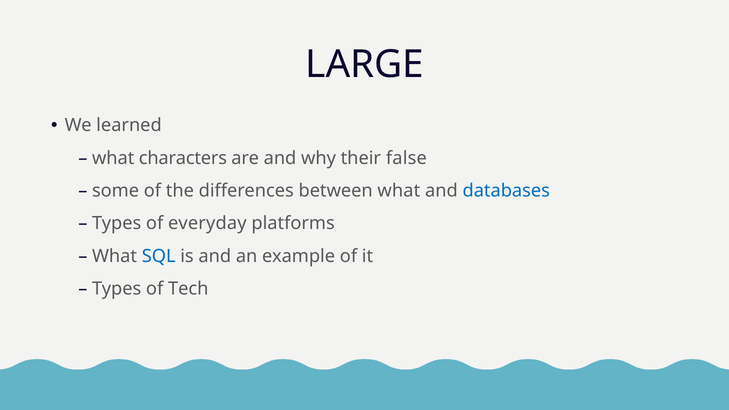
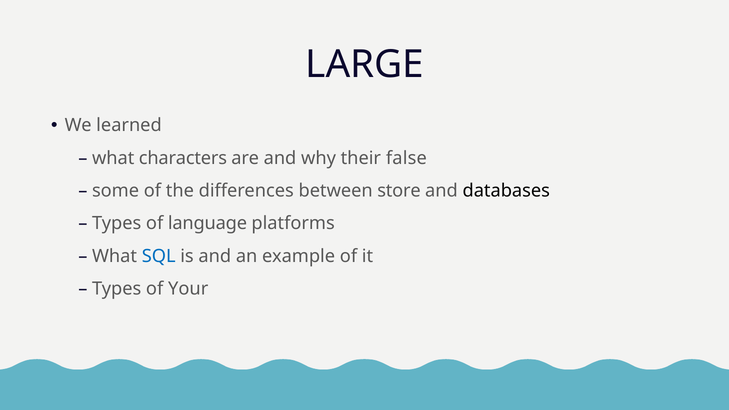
between what: what -> store
databases colour: blue -> black
everyday: everyday -> language
Tech: Tech -> Your
